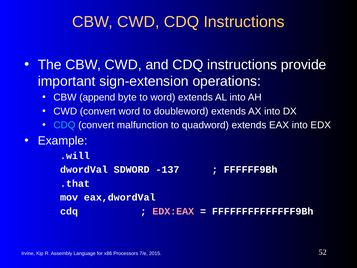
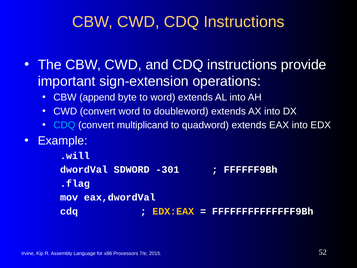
malfunction: malfunction -> multiplicand
-137: -137 -> -301
.that: .that -> .flag
EDX:EAX colour: pink -> yellow
